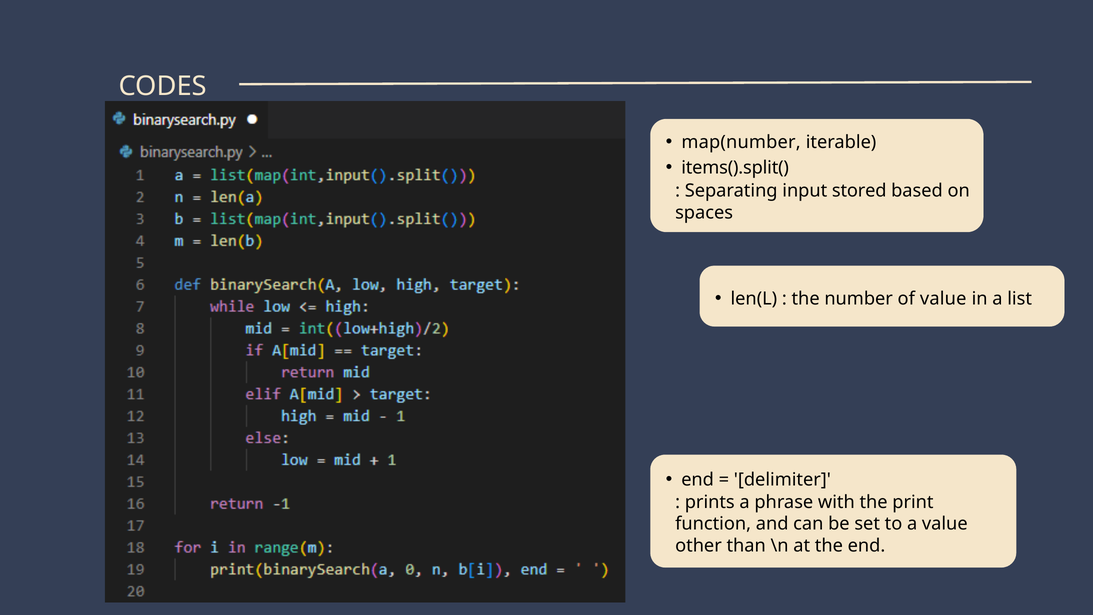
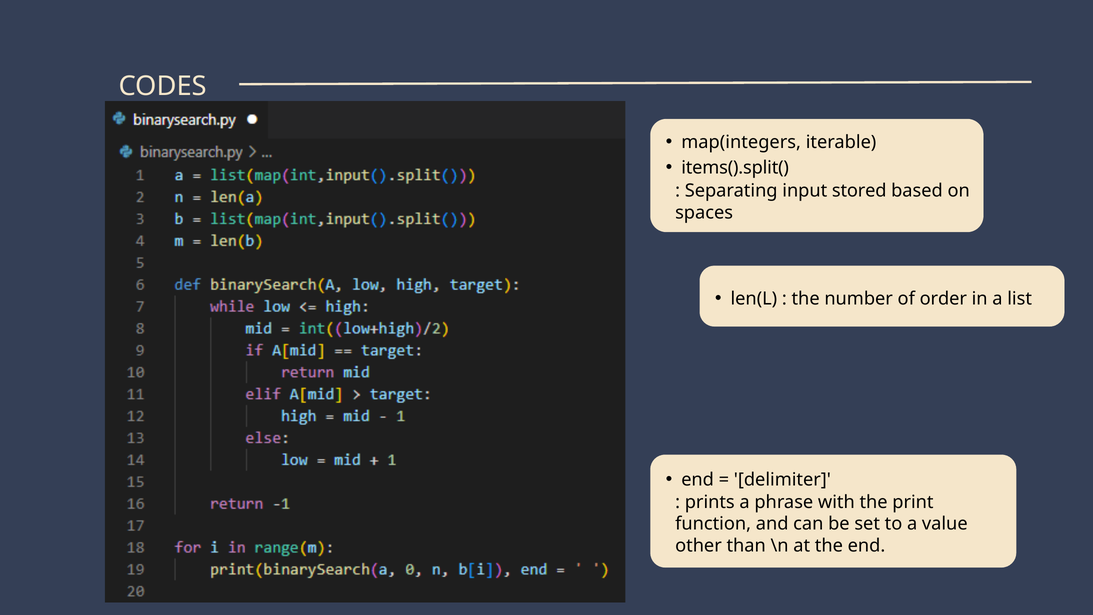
map(number: map(number -> map(integers
of value: value -> order
